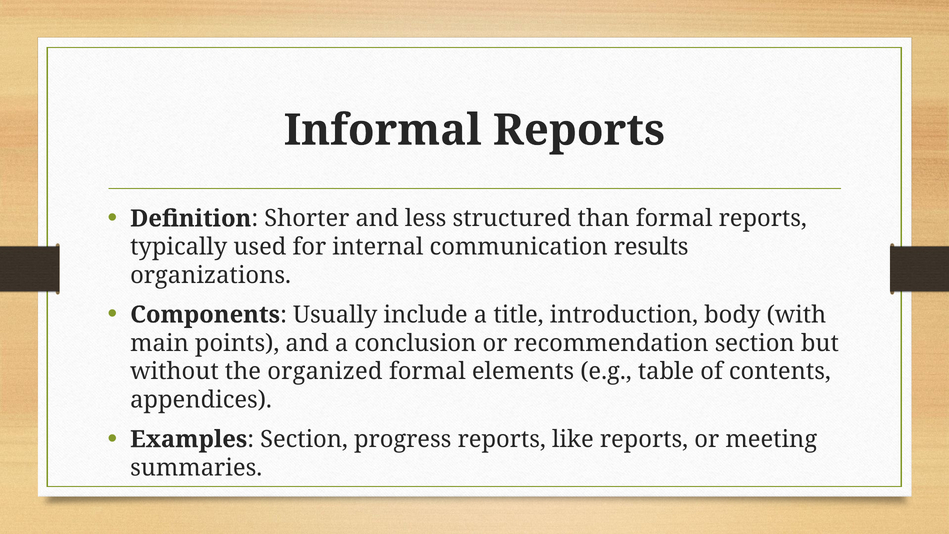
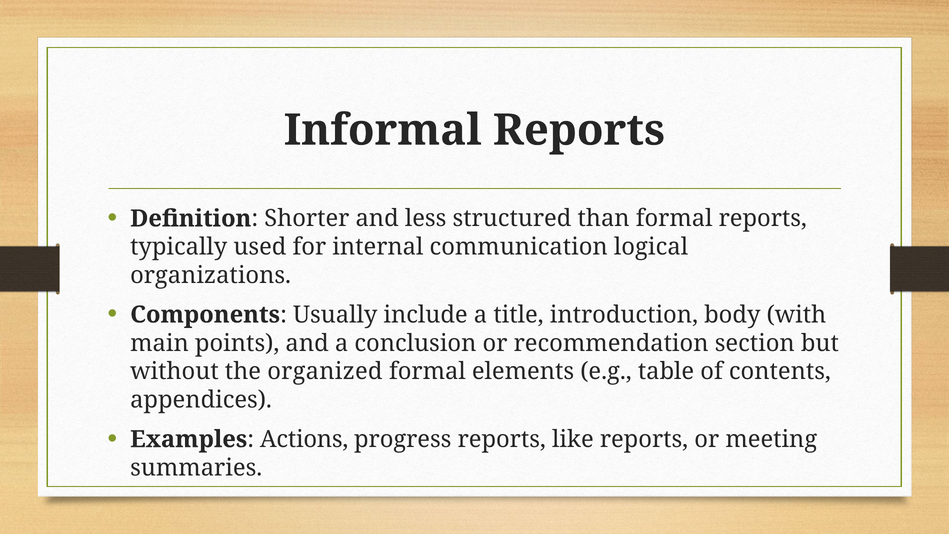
results: results -> logical
Examples Section: Section -> Actions
